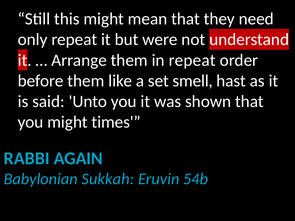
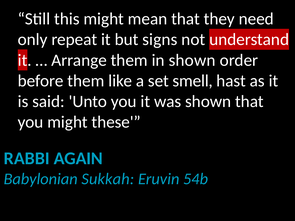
were: were -> signs
in repeat: repeat -> shown
times: times -> these
